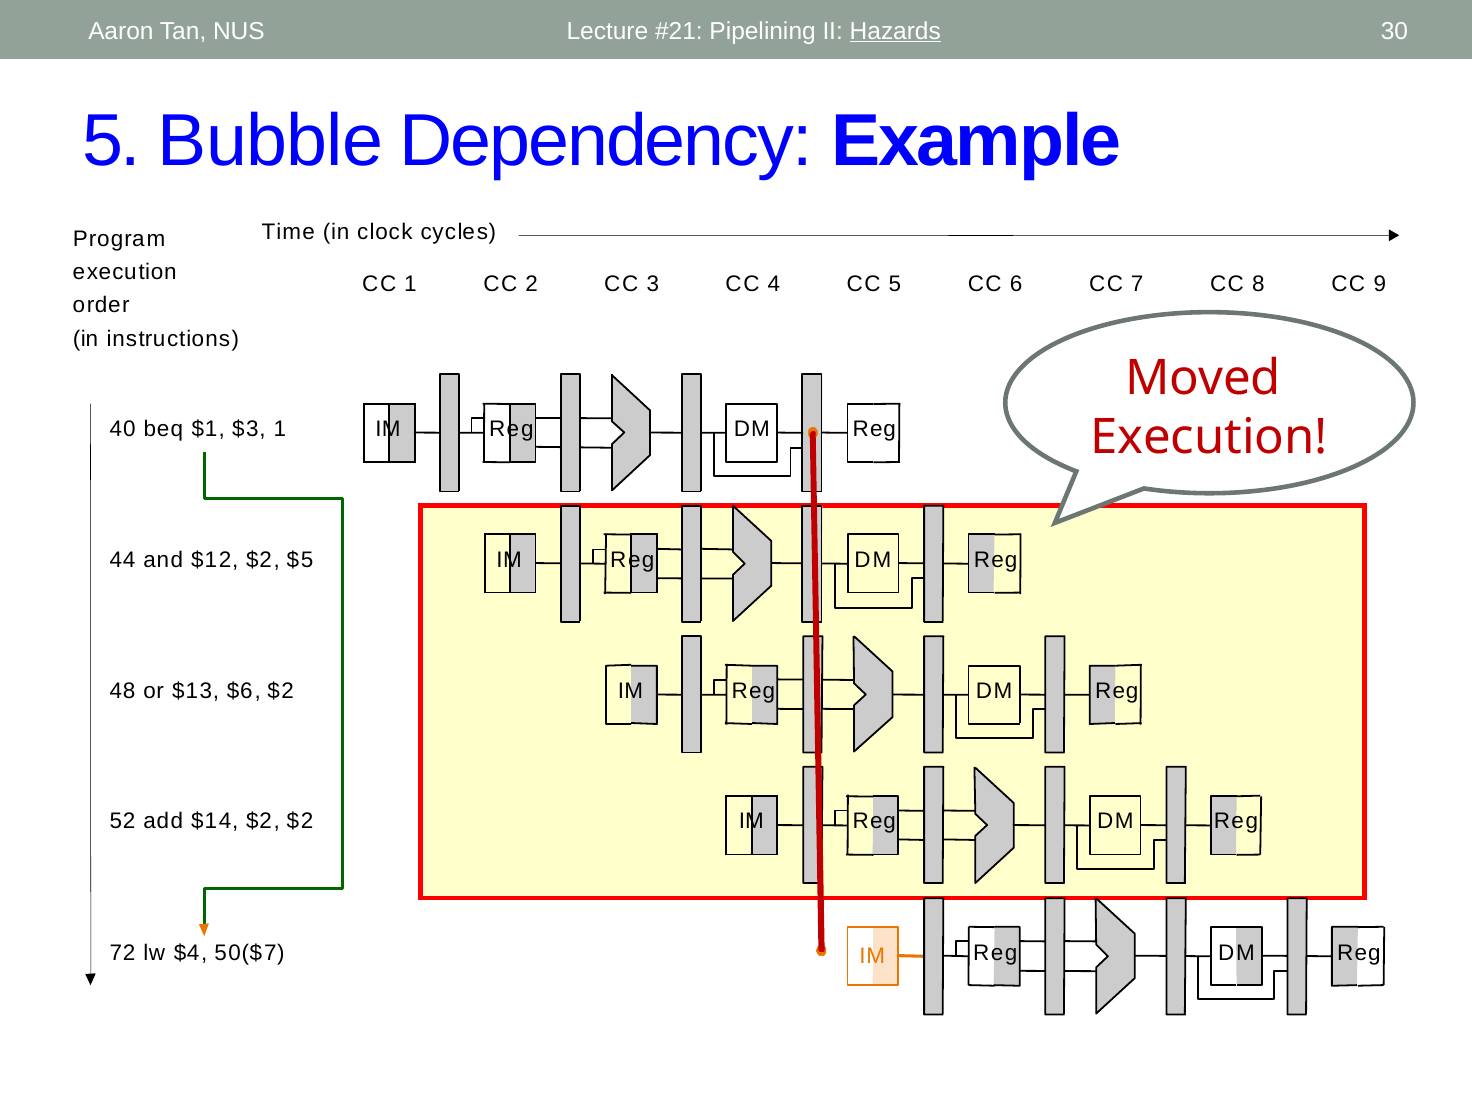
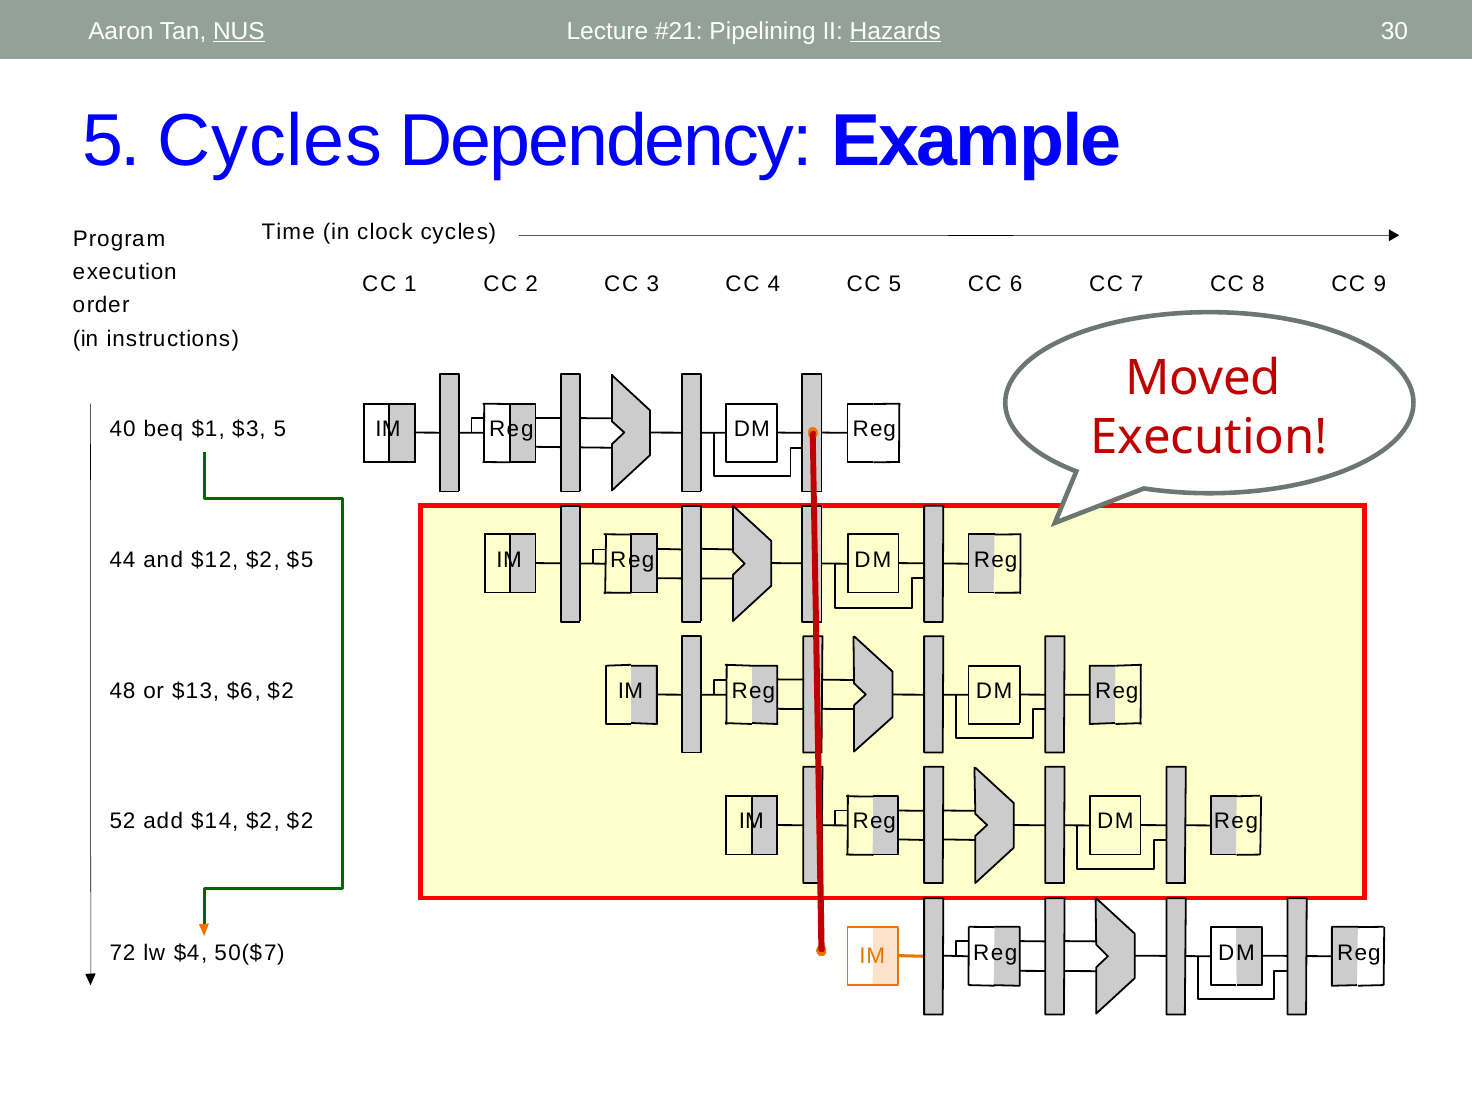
NUS underline: none -> present
5 Bubble: Bubble -> Cycles
1 at (280, 429): 1 -> 5
